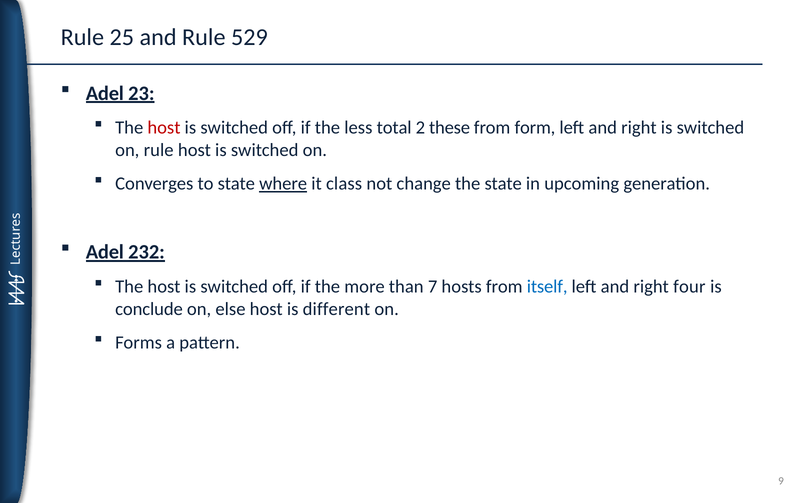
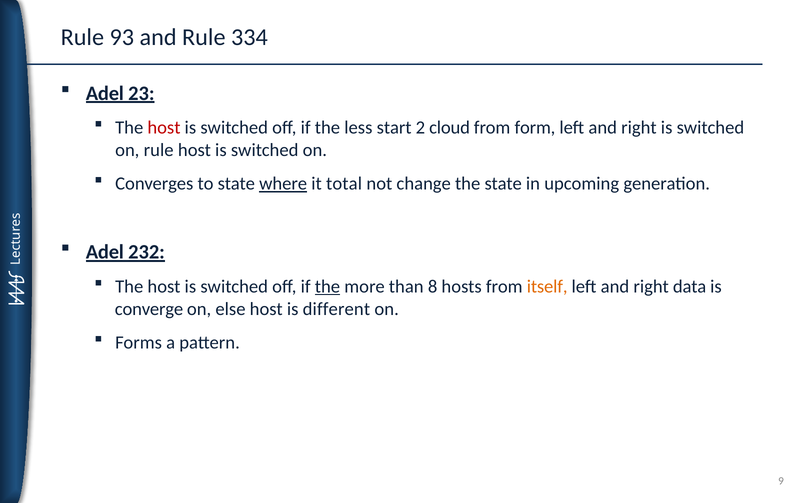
25: 25 -> 93
529: 529 -> 334
total: total -> start
these: these -> cloud
class: class -> total
the at (327, 286) underline: none -> present
7: 7 -> 8
itself colour: blue -> orange
four: four -> data
conclude: conclude -> converge
